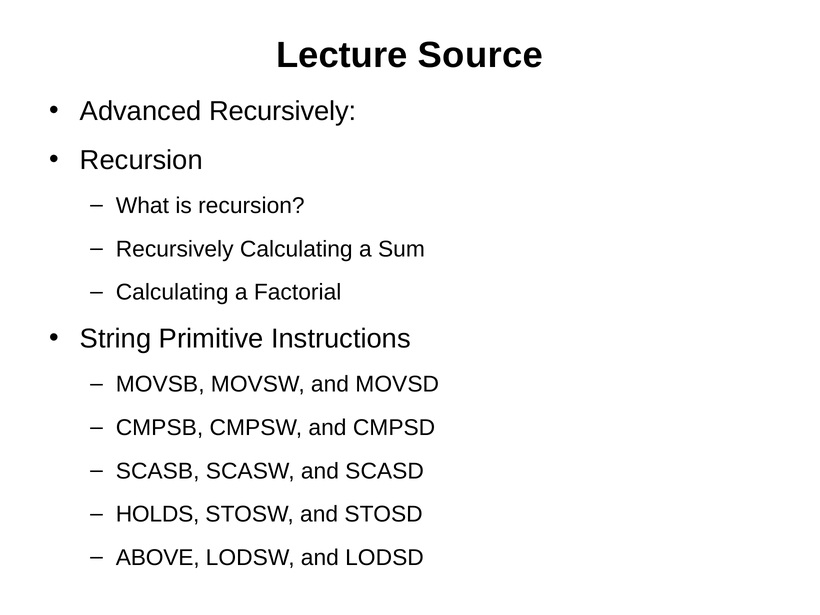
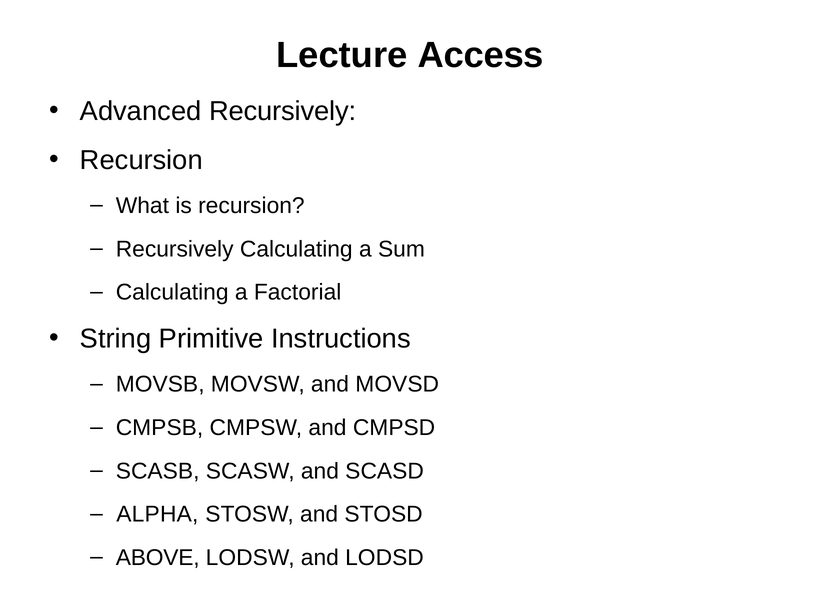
Source: Source -> Access
HOLDS: HOLDS -> ALPHA
